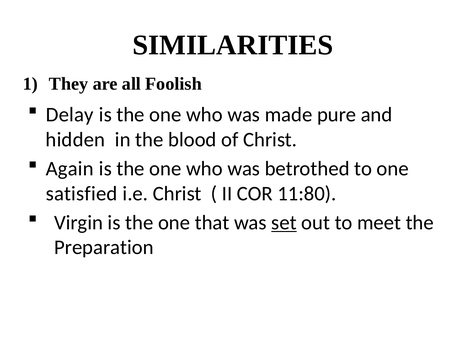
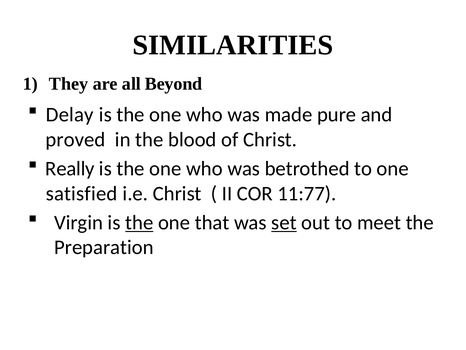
Foolish: Foolish -> Beyond
hidden: hidden -> proved
Again: Again -> Really
11:80: 11:80 -> 11:77
the at (139, 222) underline: none -> present
